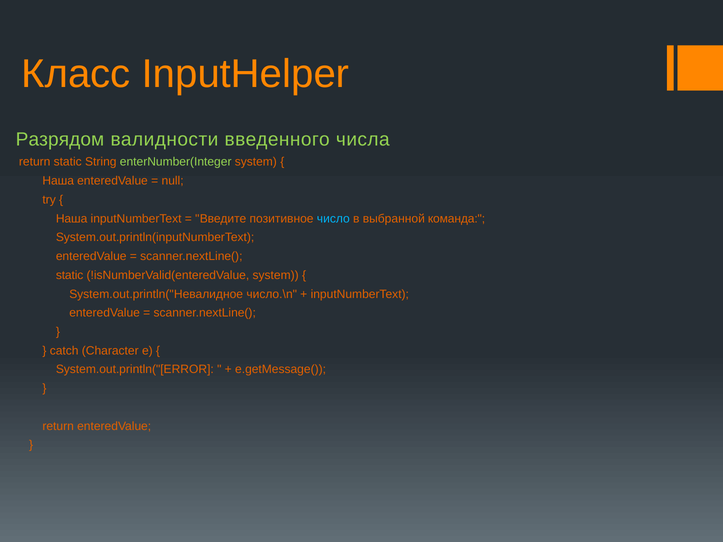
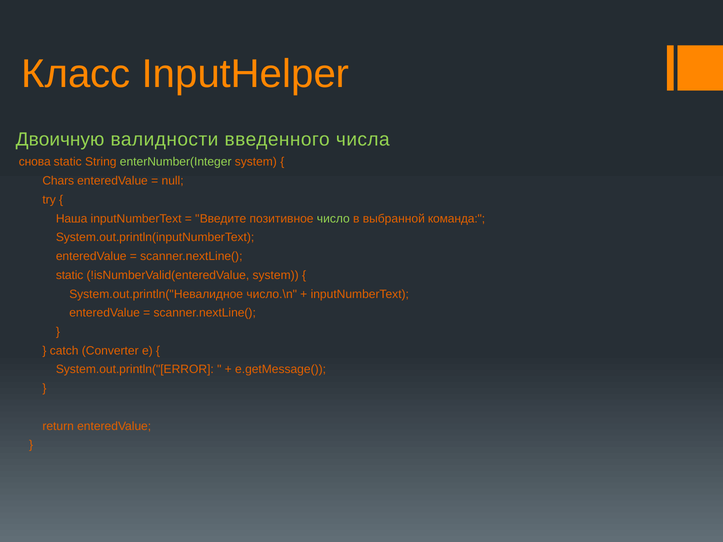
Разрядом: Разрядом -> Двоичную
return at (35, 162): return -> снова
Наша at (58, 181): Наша -> Chars
число colour: light blue -> light green
Character: Character -> Converter
